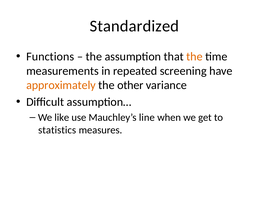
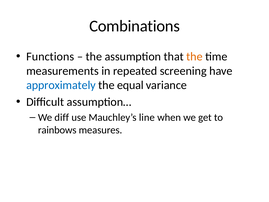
Standardized: Standardized -> Combinations
approximately colour: orange -> blue
other: other -> equal
like: like -> diff
statistics: statistics -> rainbows
